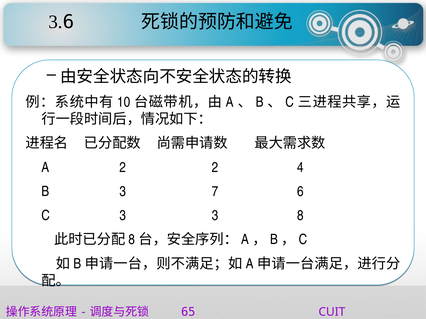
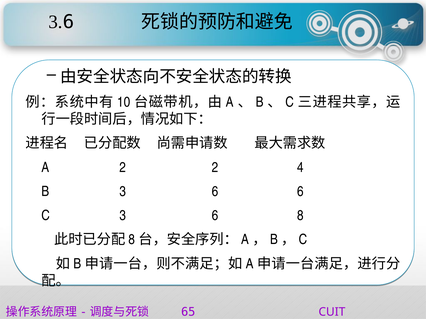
B 3 7: 7 -> 6
C 3 3: 3 -> 6
